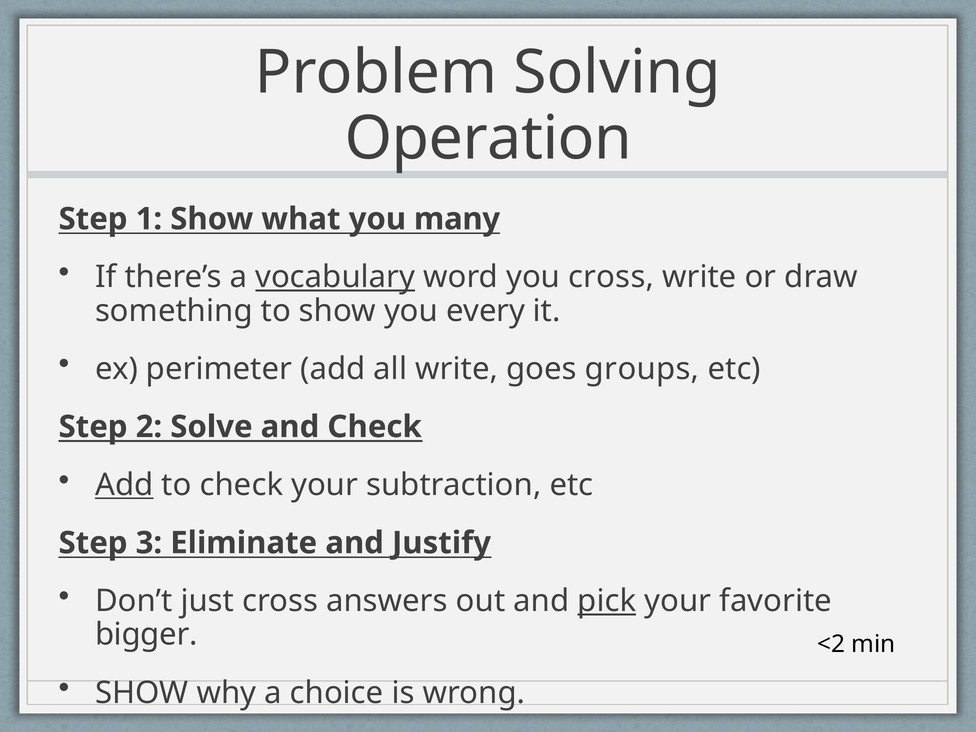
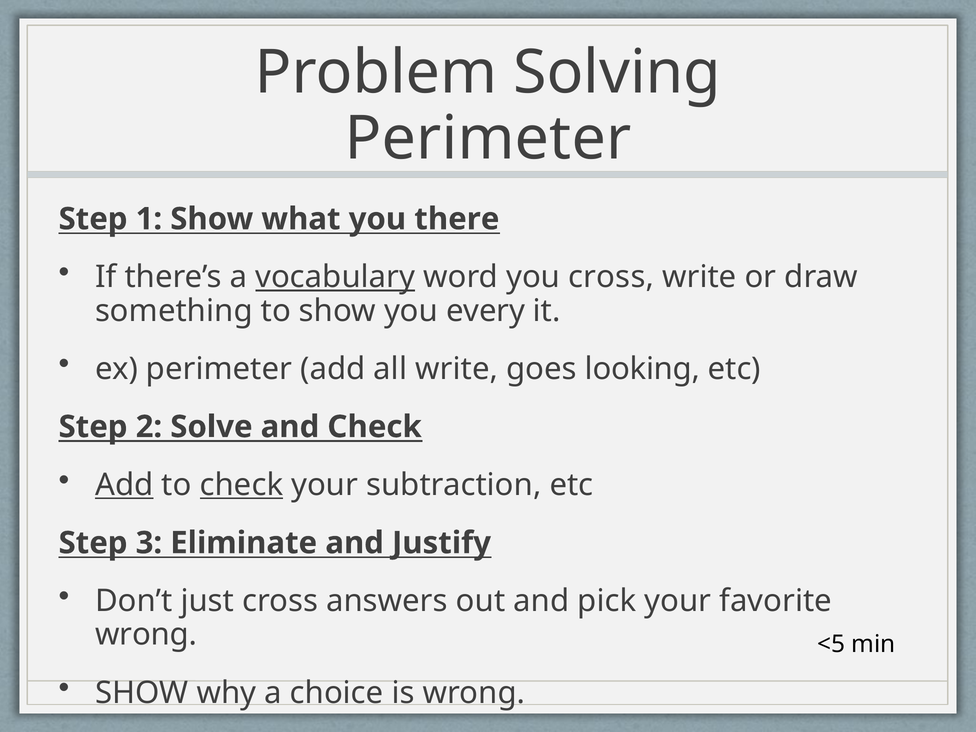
Operation at (488, 138): Operation -> Perimeter
many: many -> there
groups: groups -> looking
check at (241, 485) underline: none -> present
pick underline: present -> none
bigger at (146, 635): bigger -> wrong
<2: <2 -> <5
